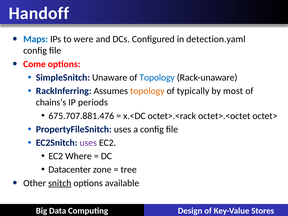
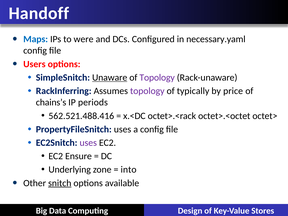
detection.yaml: detection.yaml -> necessary.yaml
Come: Come -> Users
Unaware underline: none -> present
Topology at (157, 77) colour: blue -> purple
topology at (147, 91) colour: orange -> purple
most: most -> price
675.707.881.476: 675.707.881.476 -> 562.521.488.416
Where: Where -> Ensure
Datacenter: Datacenter -> Underlying
tree: tree -> into
